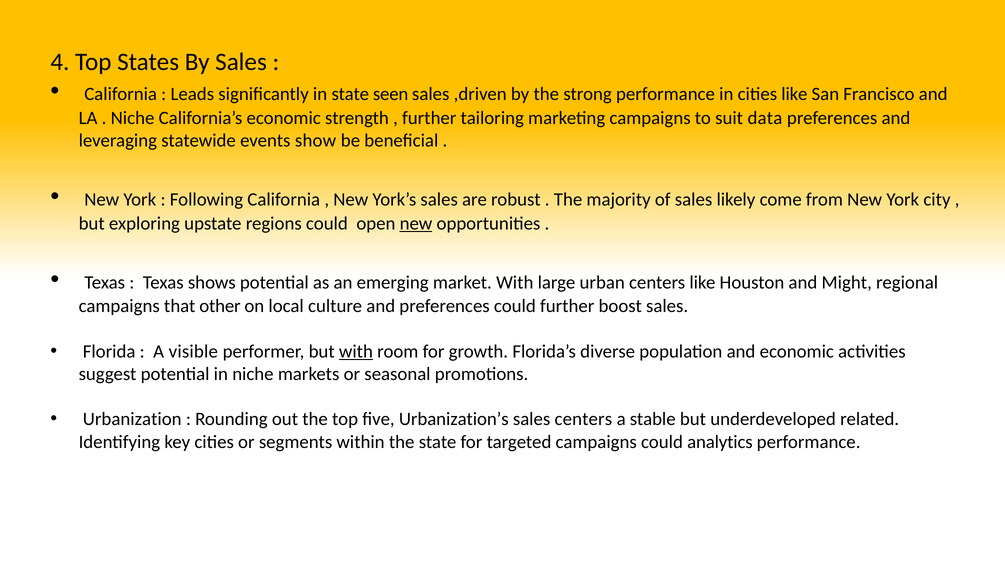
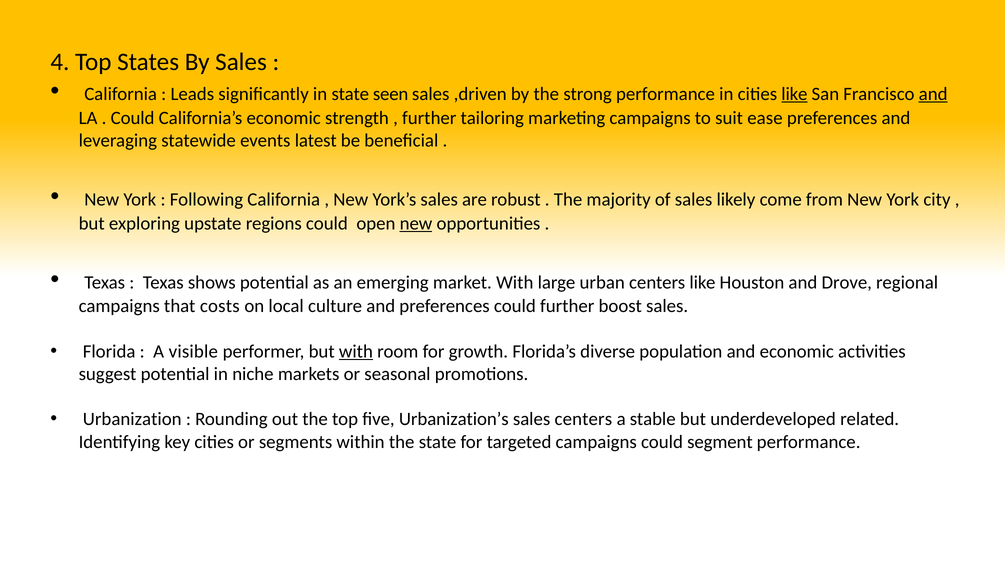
like at (794, 94) underline: none -> present
and at (933, 94) underline: none -> present
Niche at (133, 118): Niche -> Could
data: data -> ease
show: show -> latest
Might: Might -> Drove
other: other -> costs
analytics: analytics -> segment
